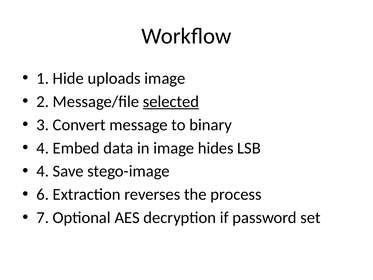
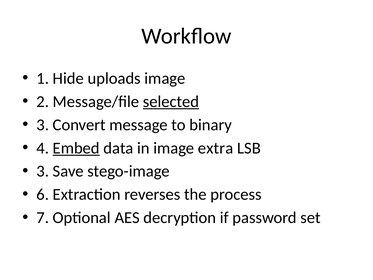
Embed underline: none -> present
hides: hides -> extra
4 at (43, 171): 4 -> 3
